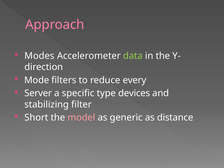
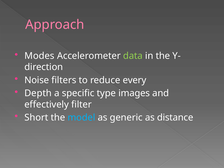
Mode: Mode -> Noise
Server: Server -> Depth
devices: devices -> images
stabilizing: stabilizing -> effectively
model colour: pink -> light blue
